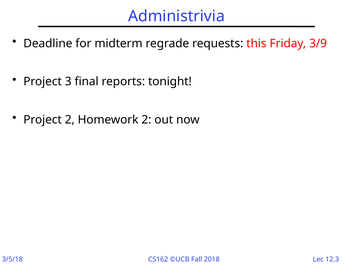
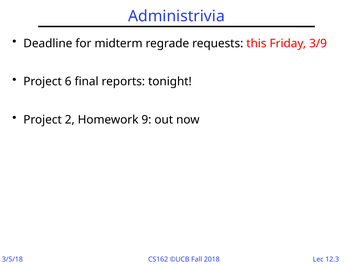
3: 3 -> 6
Homework 2: 2 -> 9
